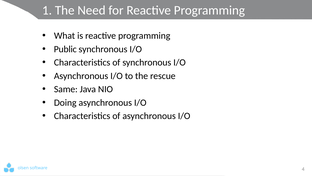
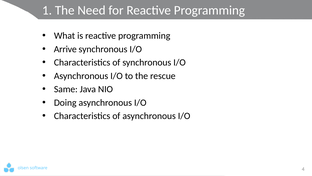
Public: Public -> Arrive
